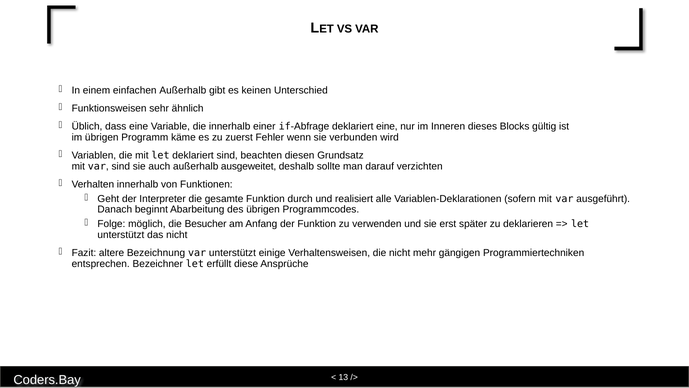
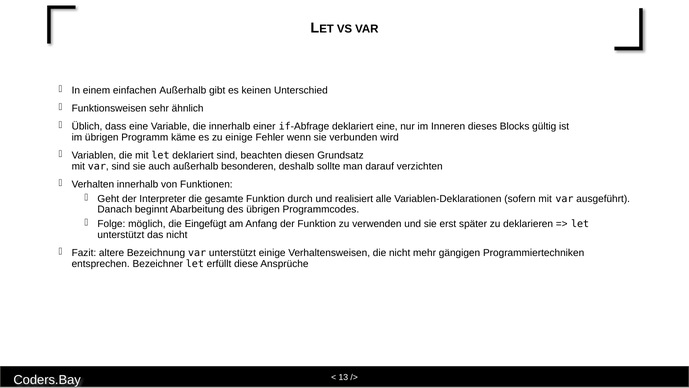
zu zuerst: zuerst -> einige
ausgeweitet: ausgeweitet -> besonderen
Besucher: Besucher -> Eingefügt
